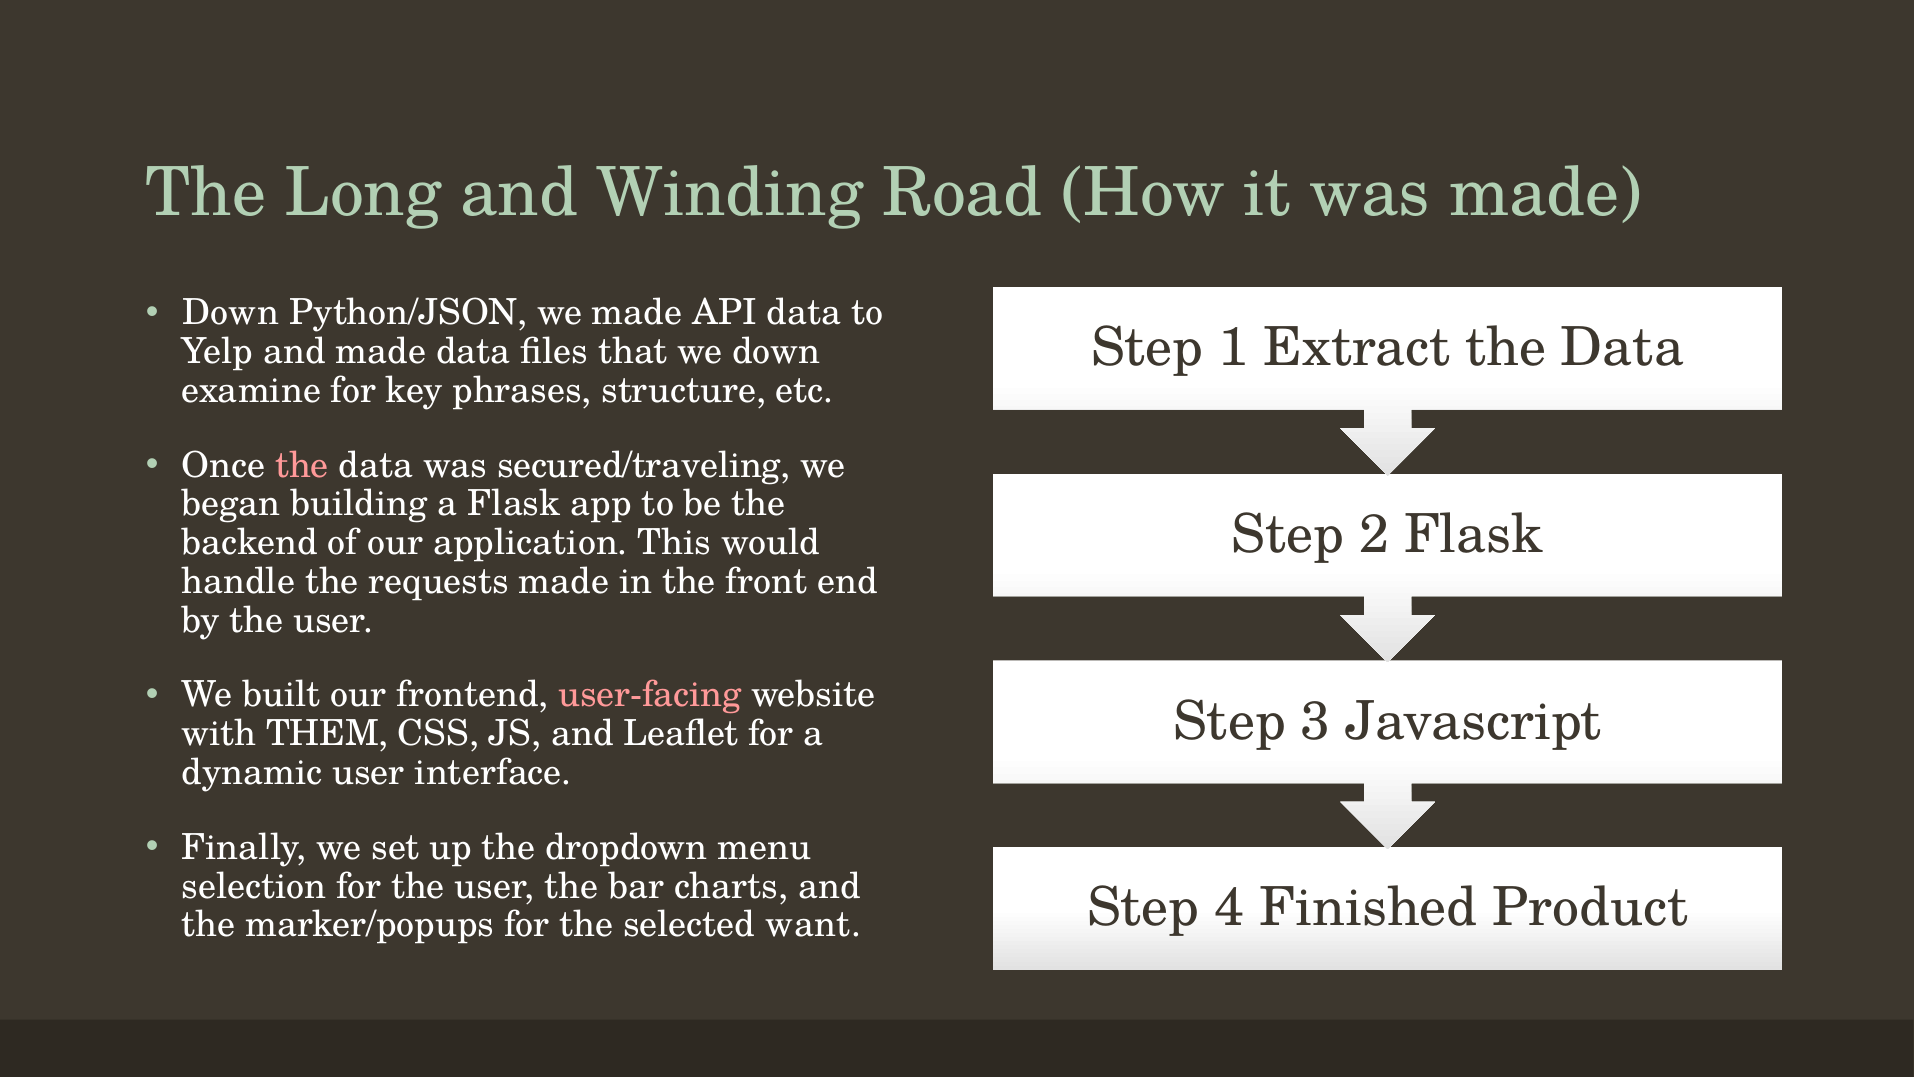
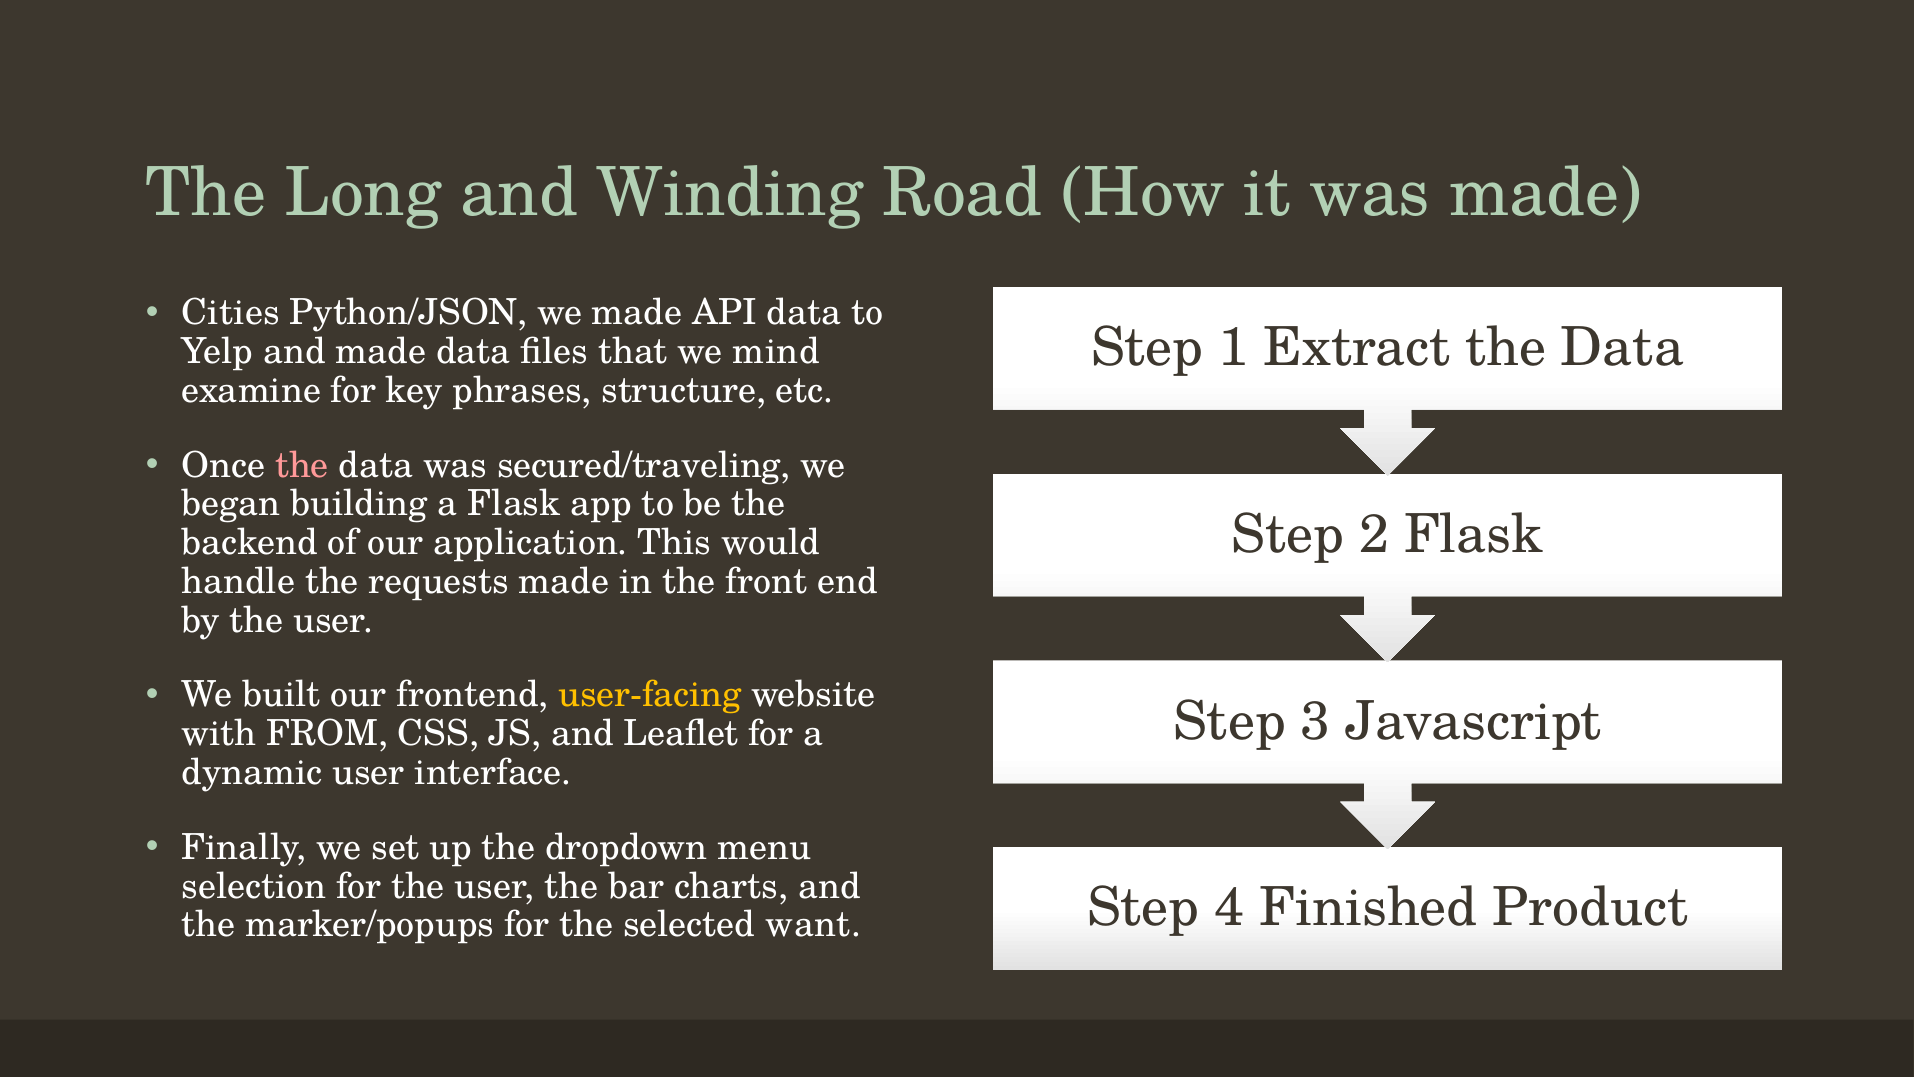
Down at (231, 313): Down -> Cities
we down: down -> mind
user-facing colour: pink -> yellow
THEM: THEM -> FROM
